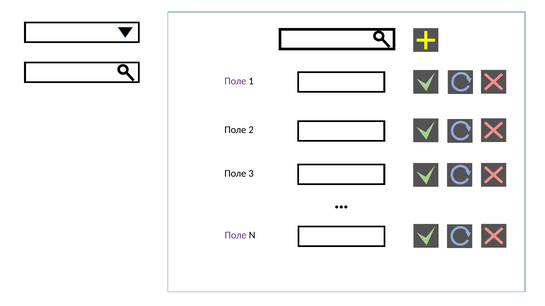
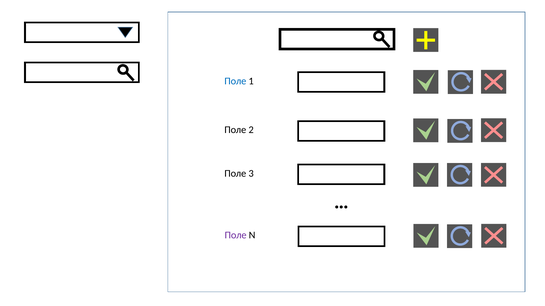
Поле at (235, 81) colour: purple -> blue
